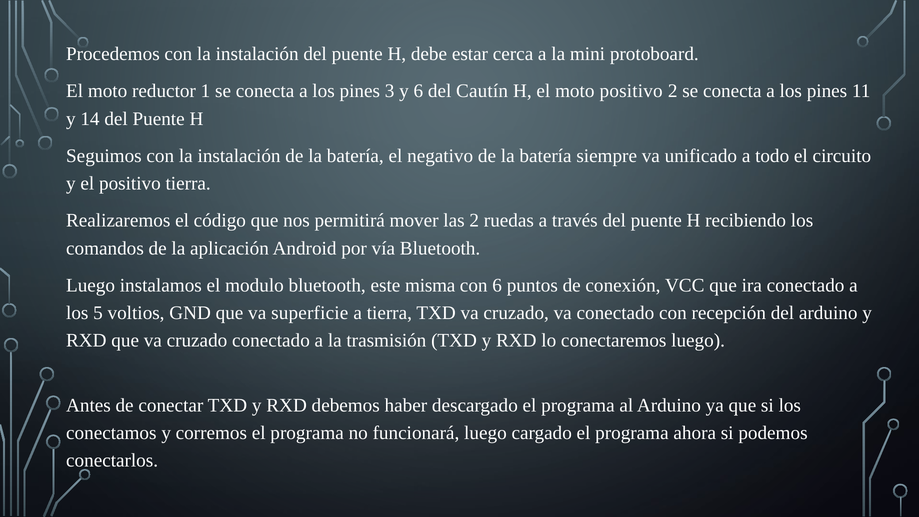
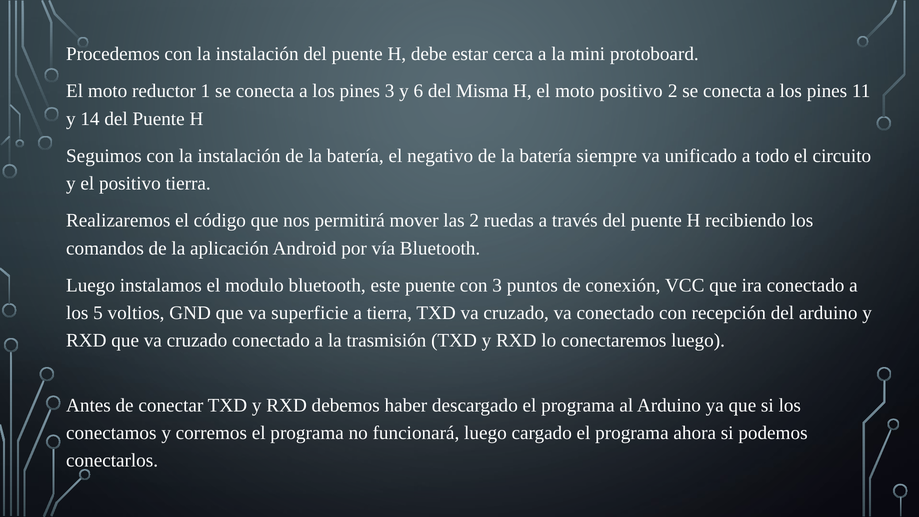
Cautín: Cautín -> Misma
este misma: misma -> puente
con 6: 6 -> 3
